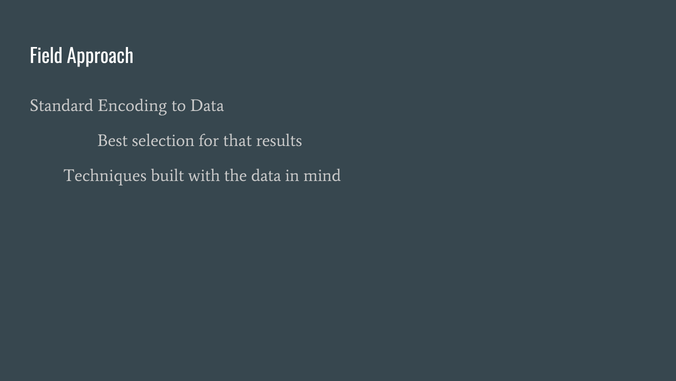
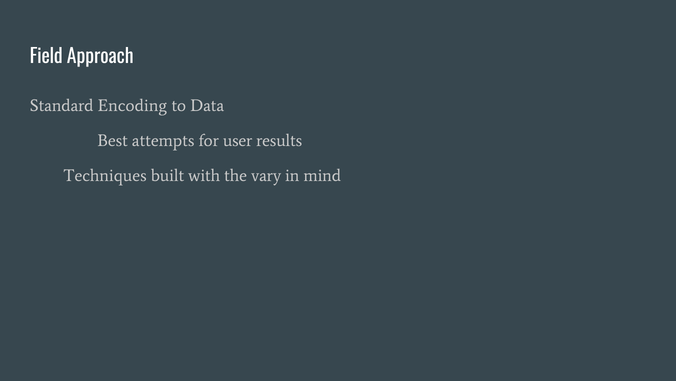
selection: selection -> attempts
that: that -> user
the data: data -> vary
